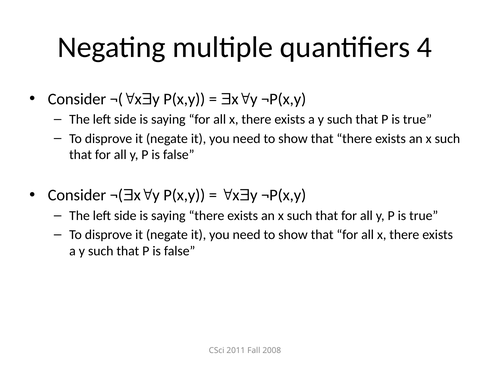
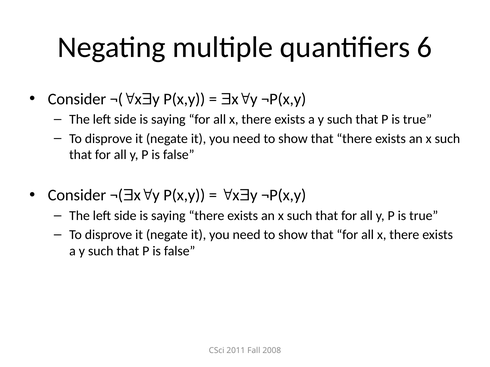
4: 4 -> 6
